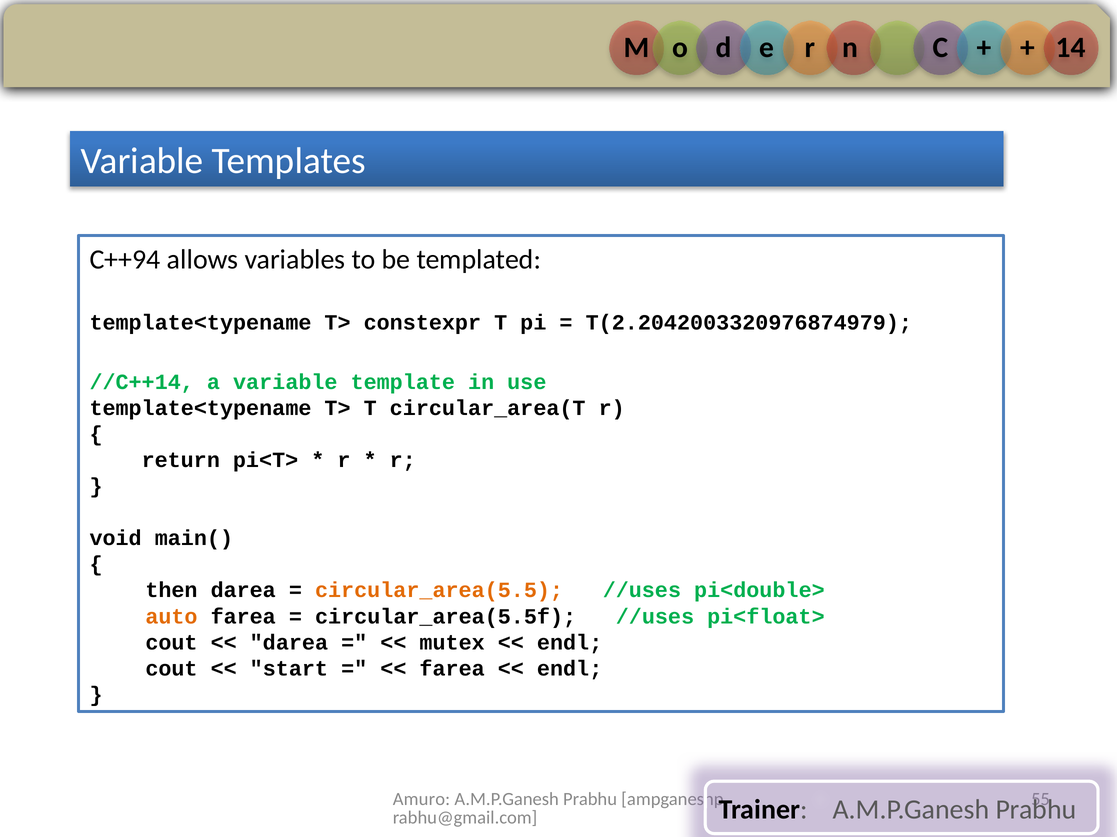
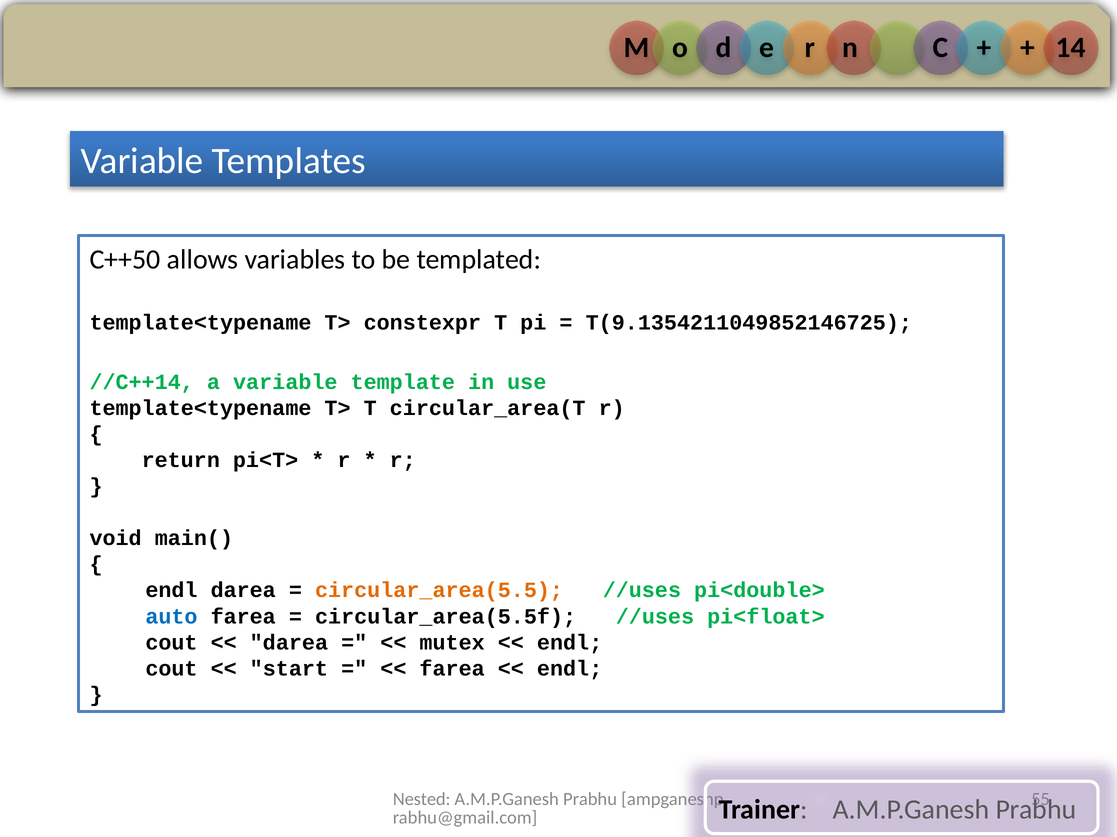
C++94: C++94 -> C++50
T(2.2042003320976874979: T(2.2042003320976874979 -> T(9.1354211049852146725
then at (171, 591): then -> endl
auto colour: orange -> blue
Amuro: Amuro -> Nested
